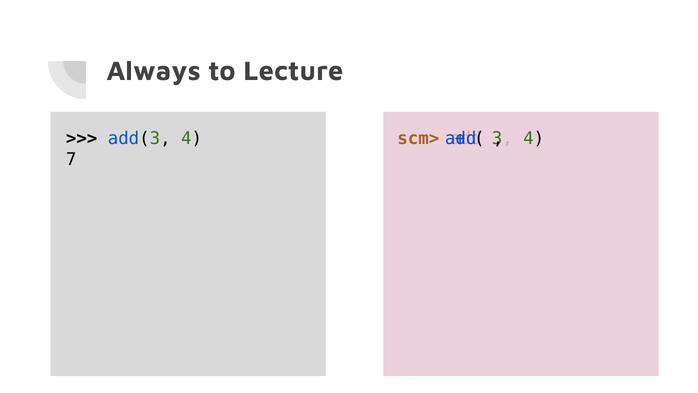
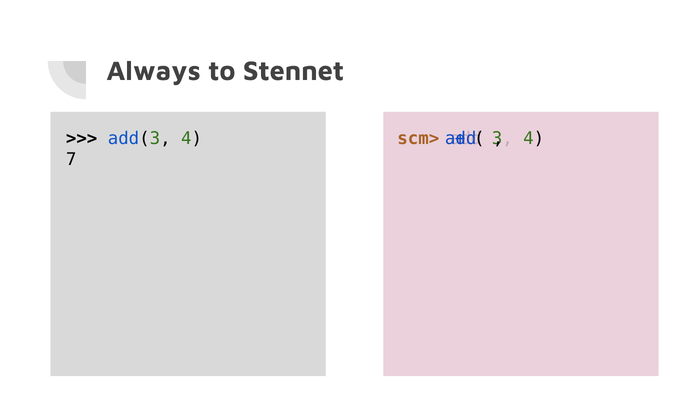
Lecture: Lecture -> Stennet
